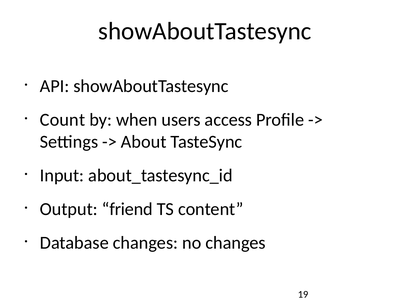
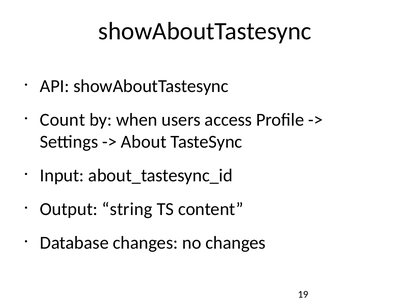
friend: friend -> string
